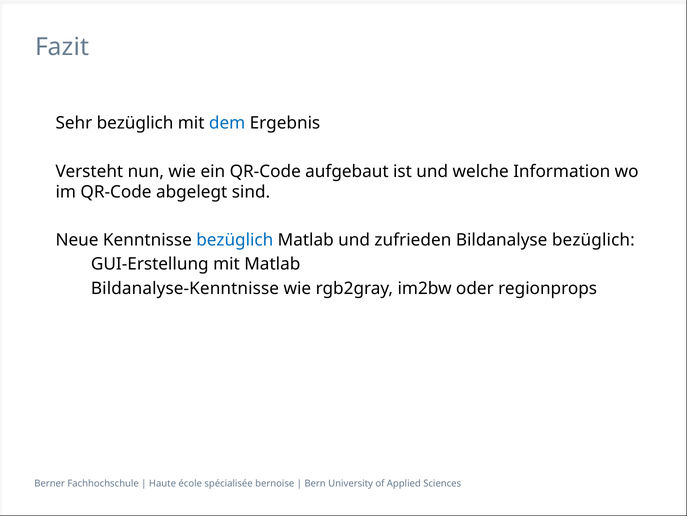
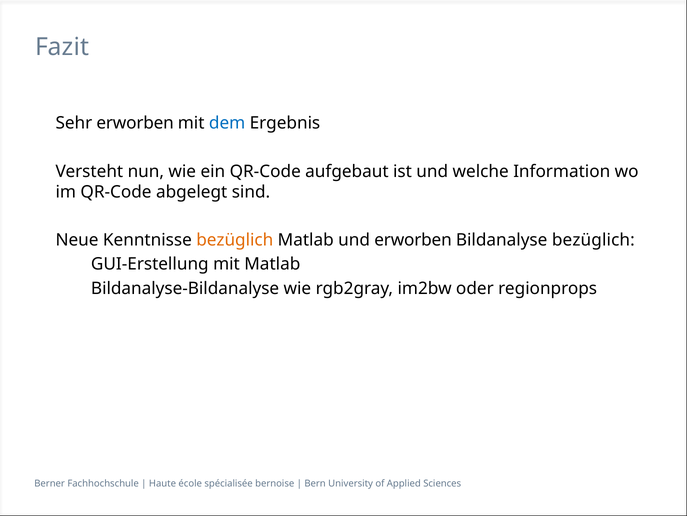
bezüglich at (135, 123): bezüglich -> erworben
bezüglich at (235, 240) colour: blue -> orange
und zufrieden: zufrieden -> erworben
Bildanalyse-Kenntnisse: Bildanalyse-Kenntnisse -> Bildanalyse-Bildanalyse
